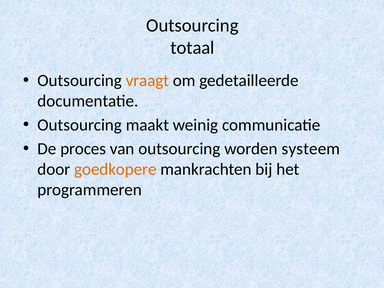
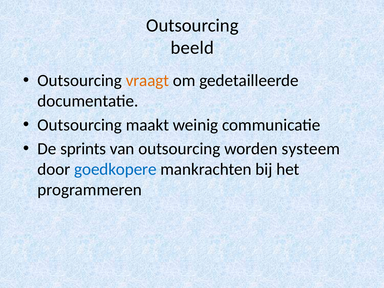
totaal: totaal -> beeld
proces: proces -> sprints
goedkopere colour: orange -> blue
